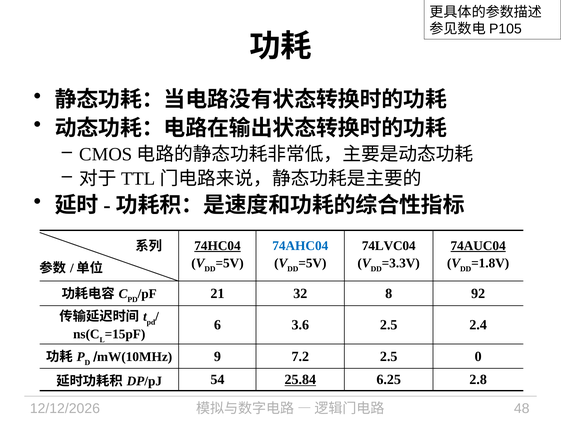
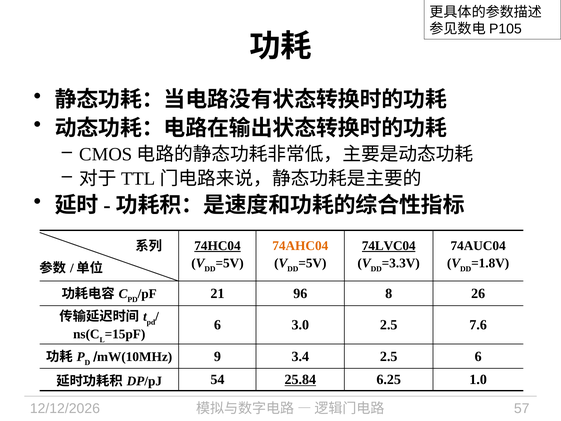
74AHC04 colour: blue -> orange
74LVC04 underline: none -> present
74AUC04 underline: present -> none
32: 32 -> 96
92: 92 -> 26
3.6: 3.6 -> 3.0
2.4: 2.4 -> 7.6
7.2: 7.2 -> 3.4
2.5 0: 0 -> 6
2.8: 2.8 -> 1.0
48: 48 -> 57
